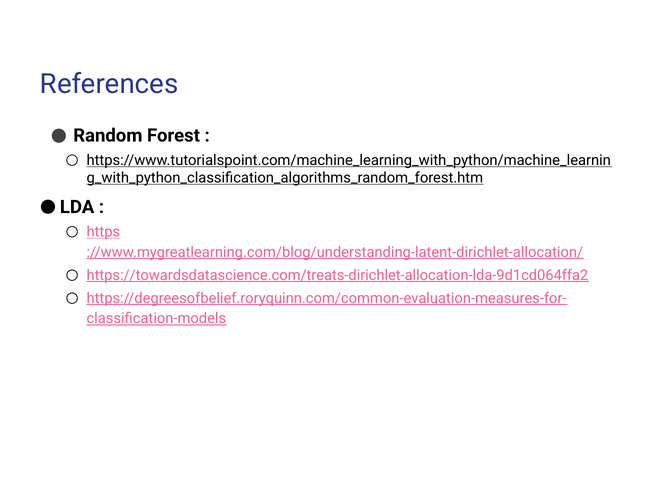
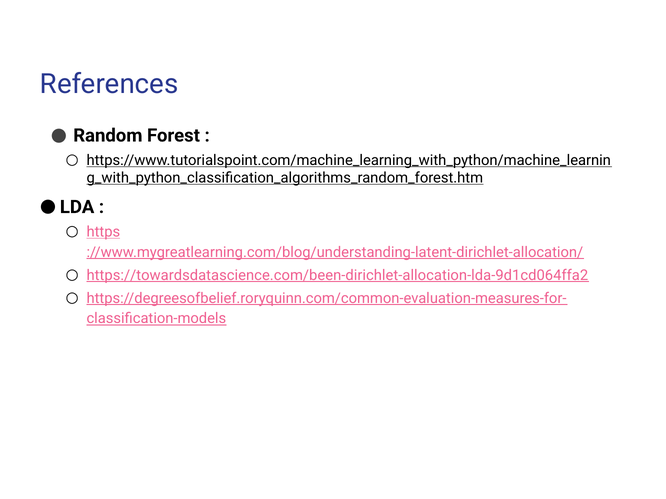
https://towardsdatascience.com/treats-dirichlet-allocation-lda-9d1cd064ffa2: https://towardsdatascience.com/treats-dirichlet-allocation-lda-9d1cd064ffa2 -> https://towardsdatascience.com/been-dirichlet-allocation-lda-9d1cd064ffa2
